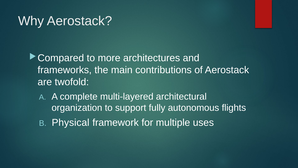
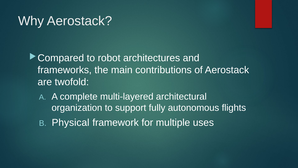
more: more -> robot
